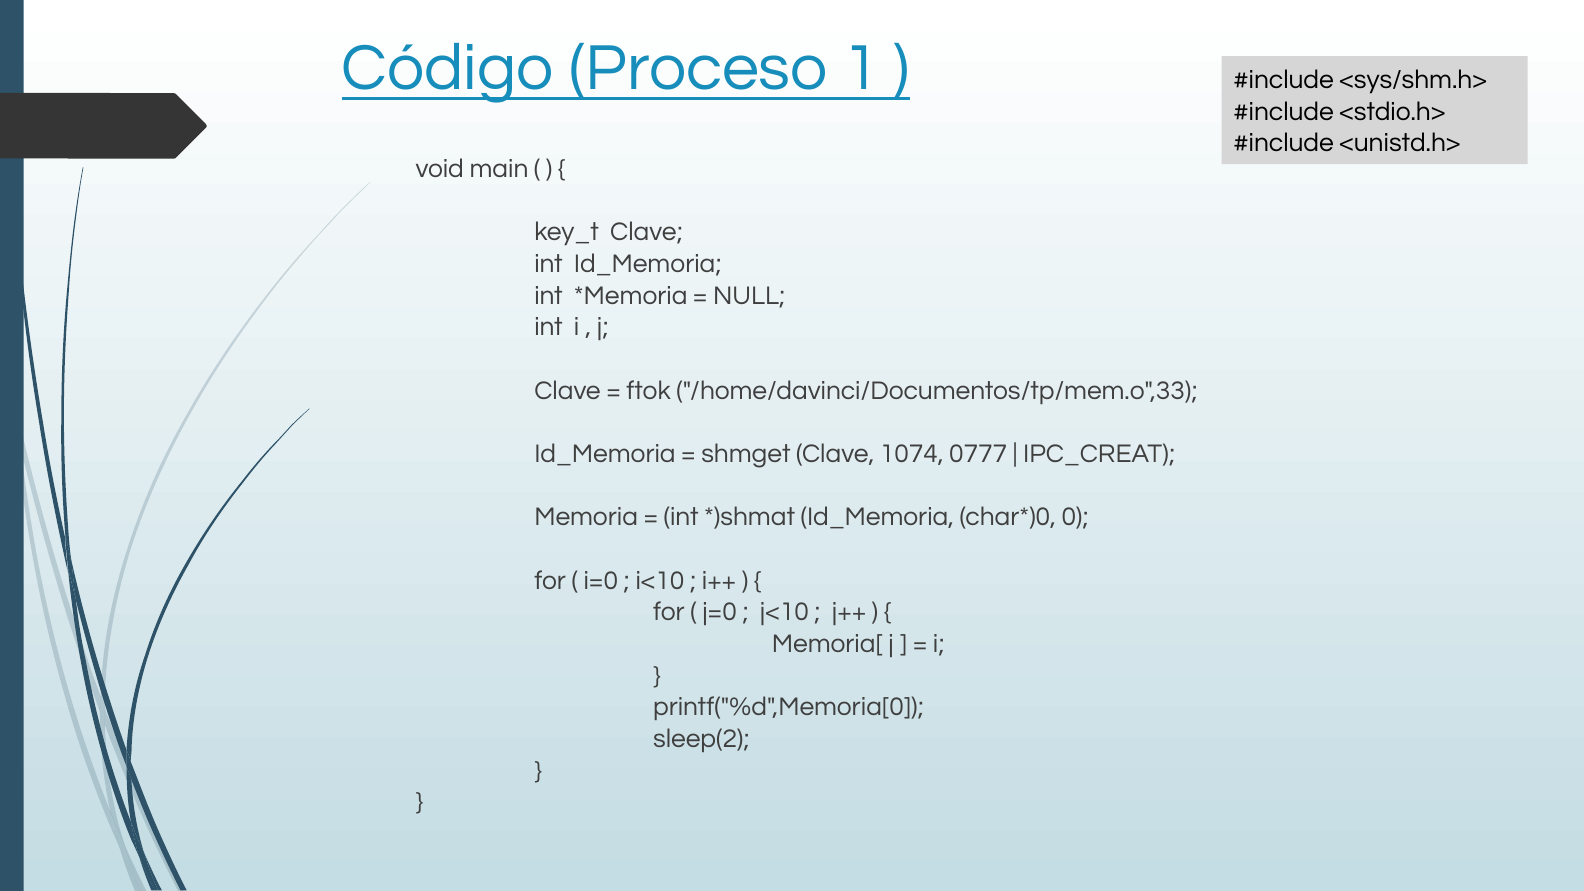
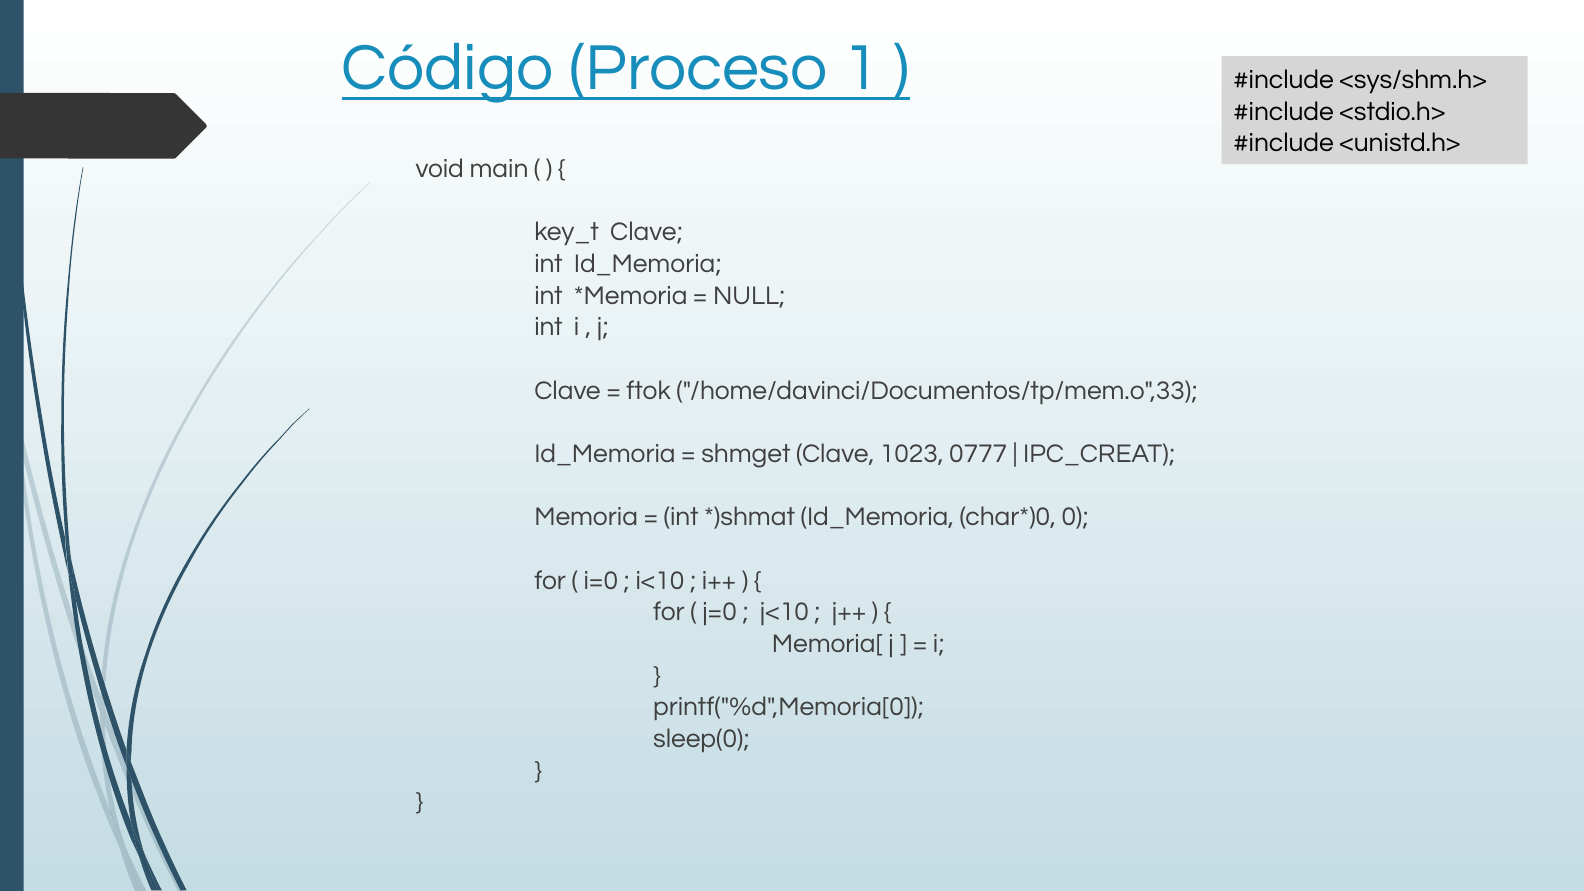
1074: 1074 -> 1023
sleep(2: sleep(2 -> sleep(0
